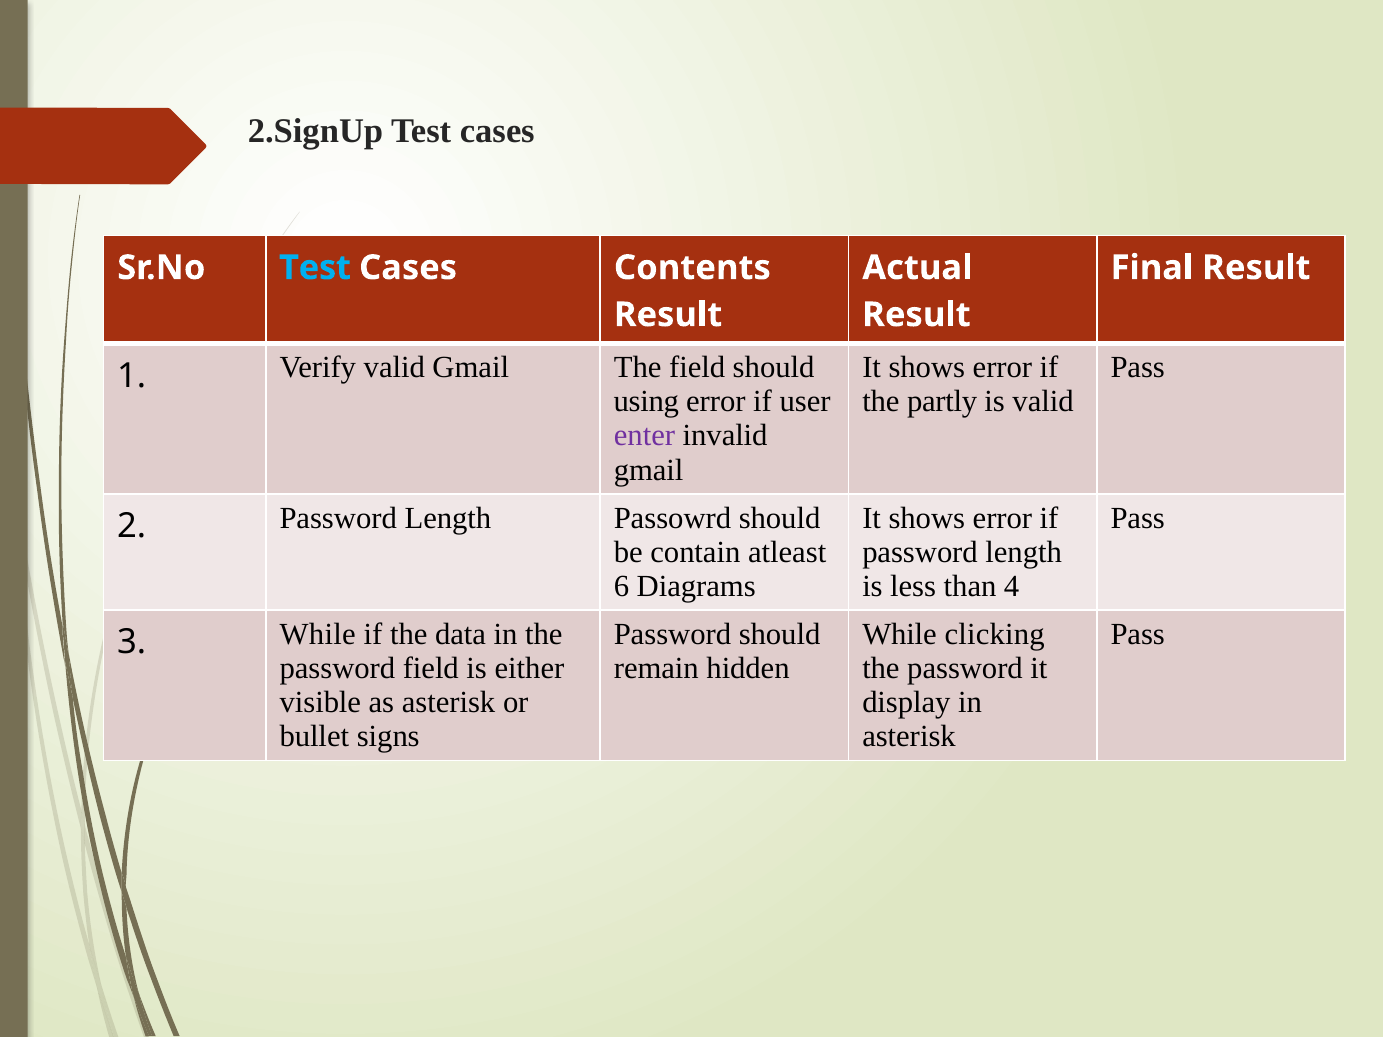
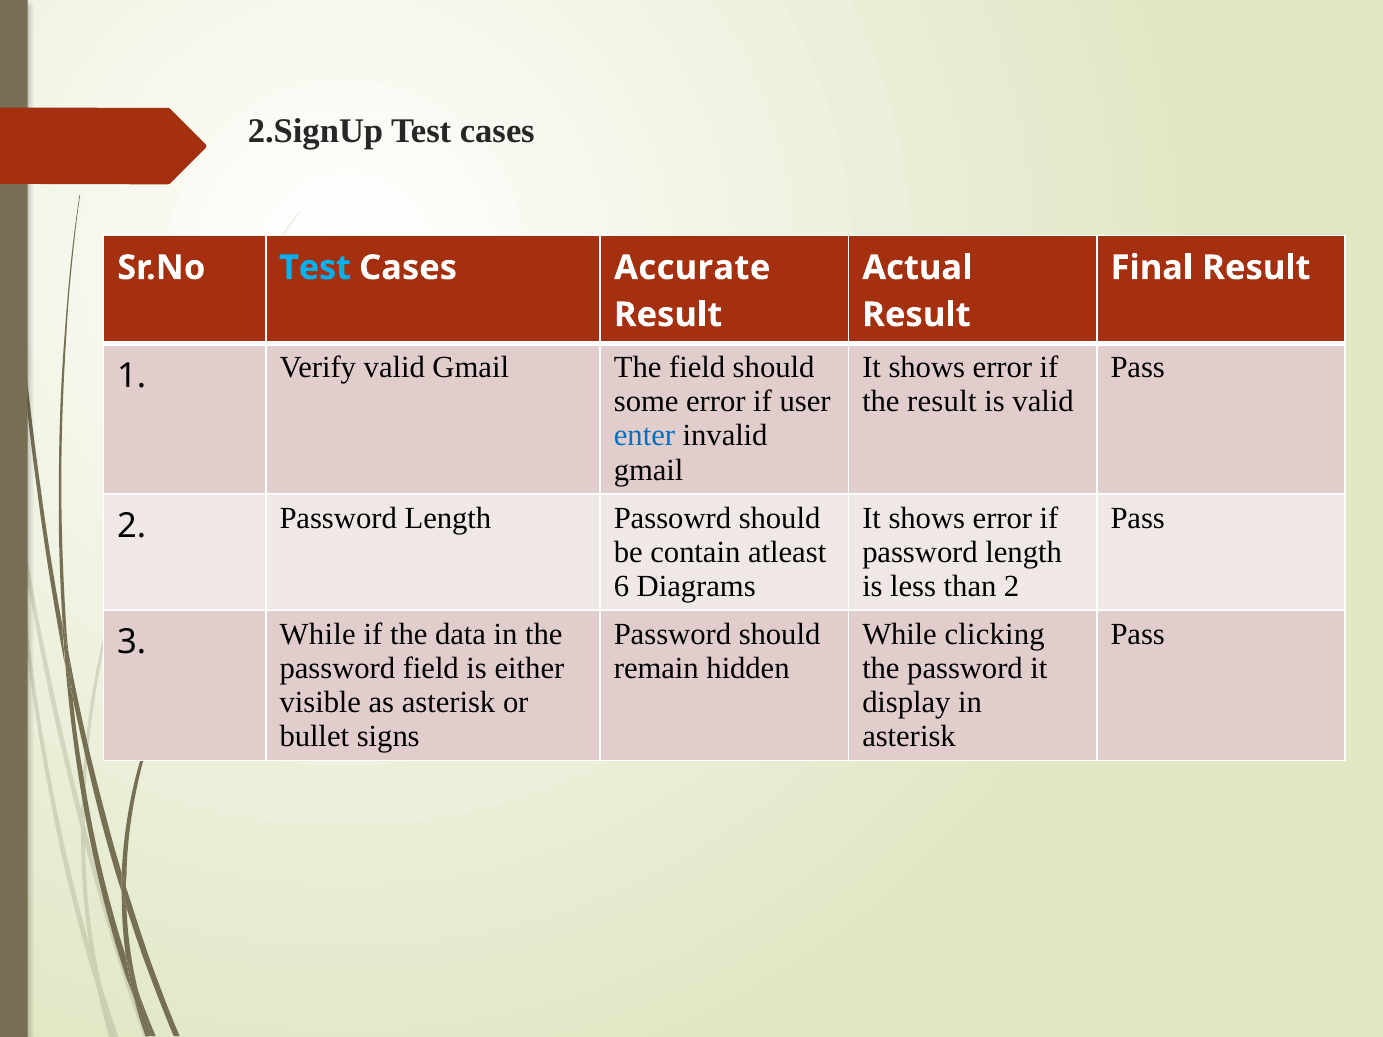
Contents: Contents -> Accurate
using: using -> some
the partly: partly -> result
enter colour: purple -> blue
than 4: 4 -> 2
